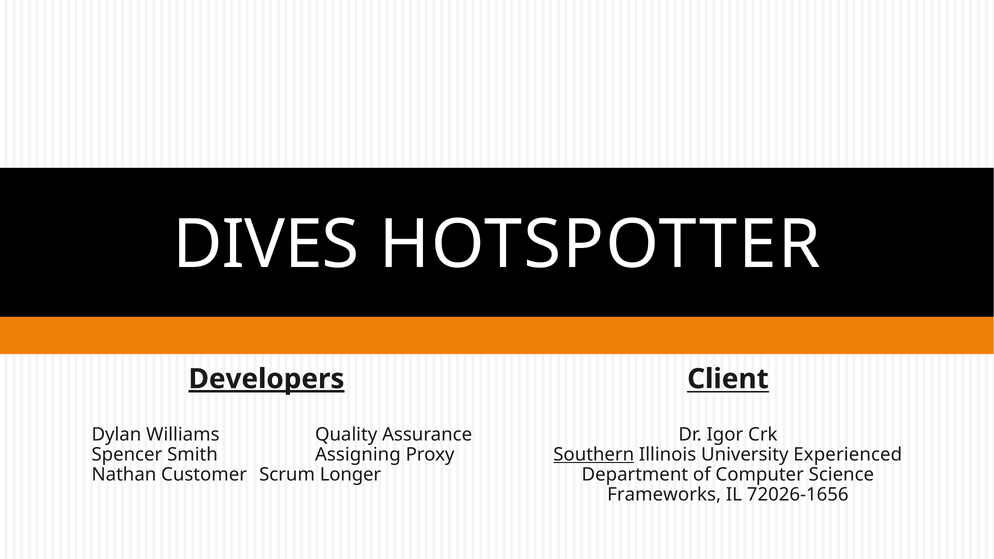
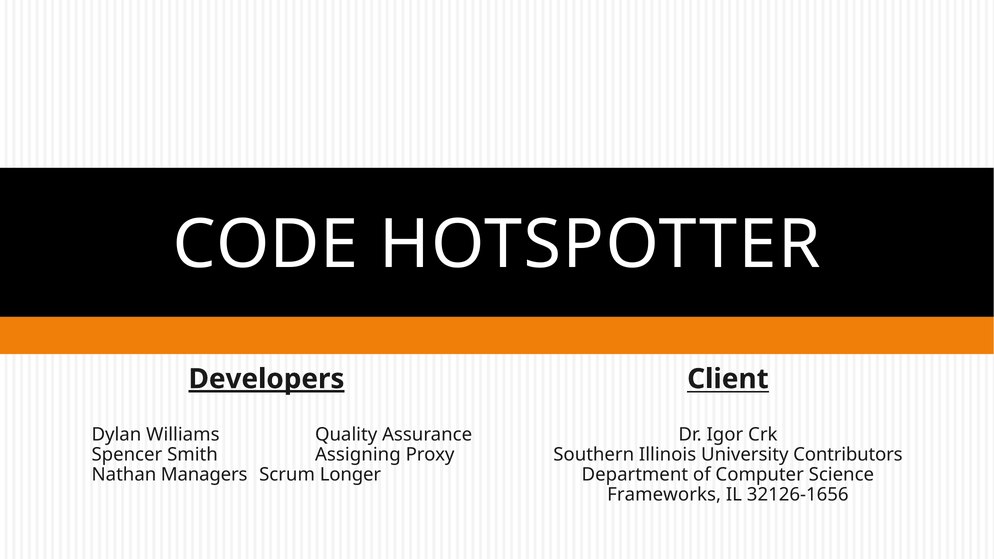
DIVES: DIVES -> CODE
Southern underline: present -> none
Experienced: Experienced -> Contributors
Customer: Customer -> Managers
72026-1656: 72026-1656 -> 32126-1656
